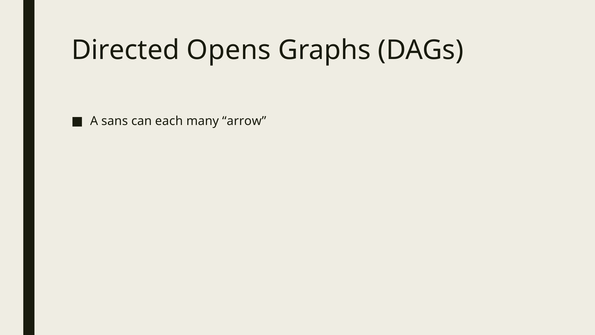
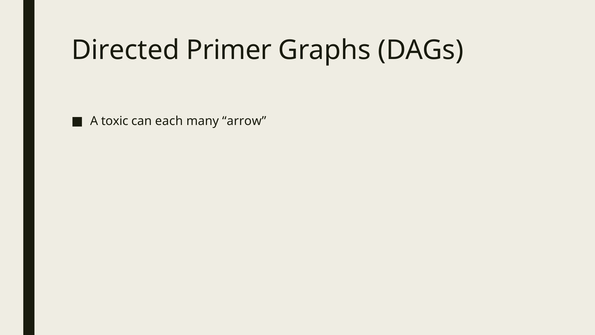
Opens: Opens -> Primer
sans: sans -> toxic
